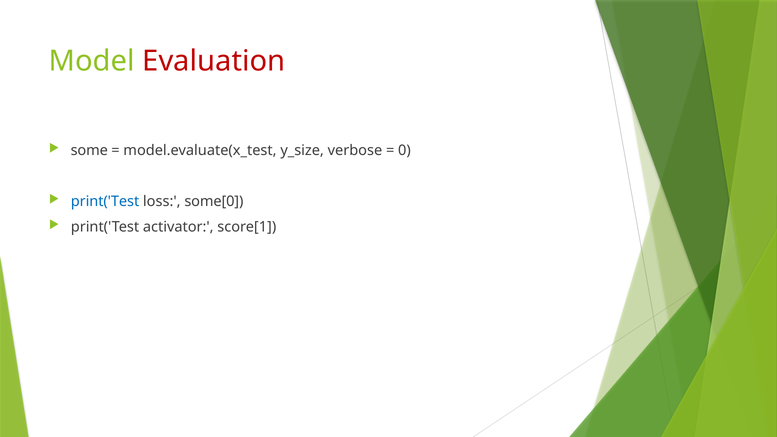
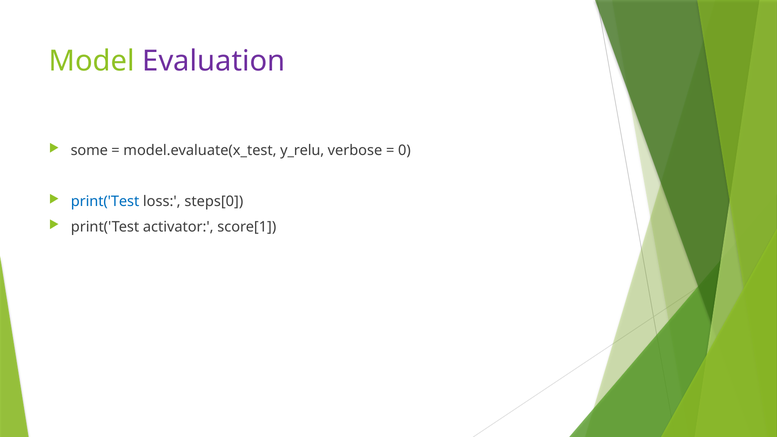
Evaluation colour: red -> purple
y_size: y_size -> y_relu
some[0: some[0 -> steps[0
